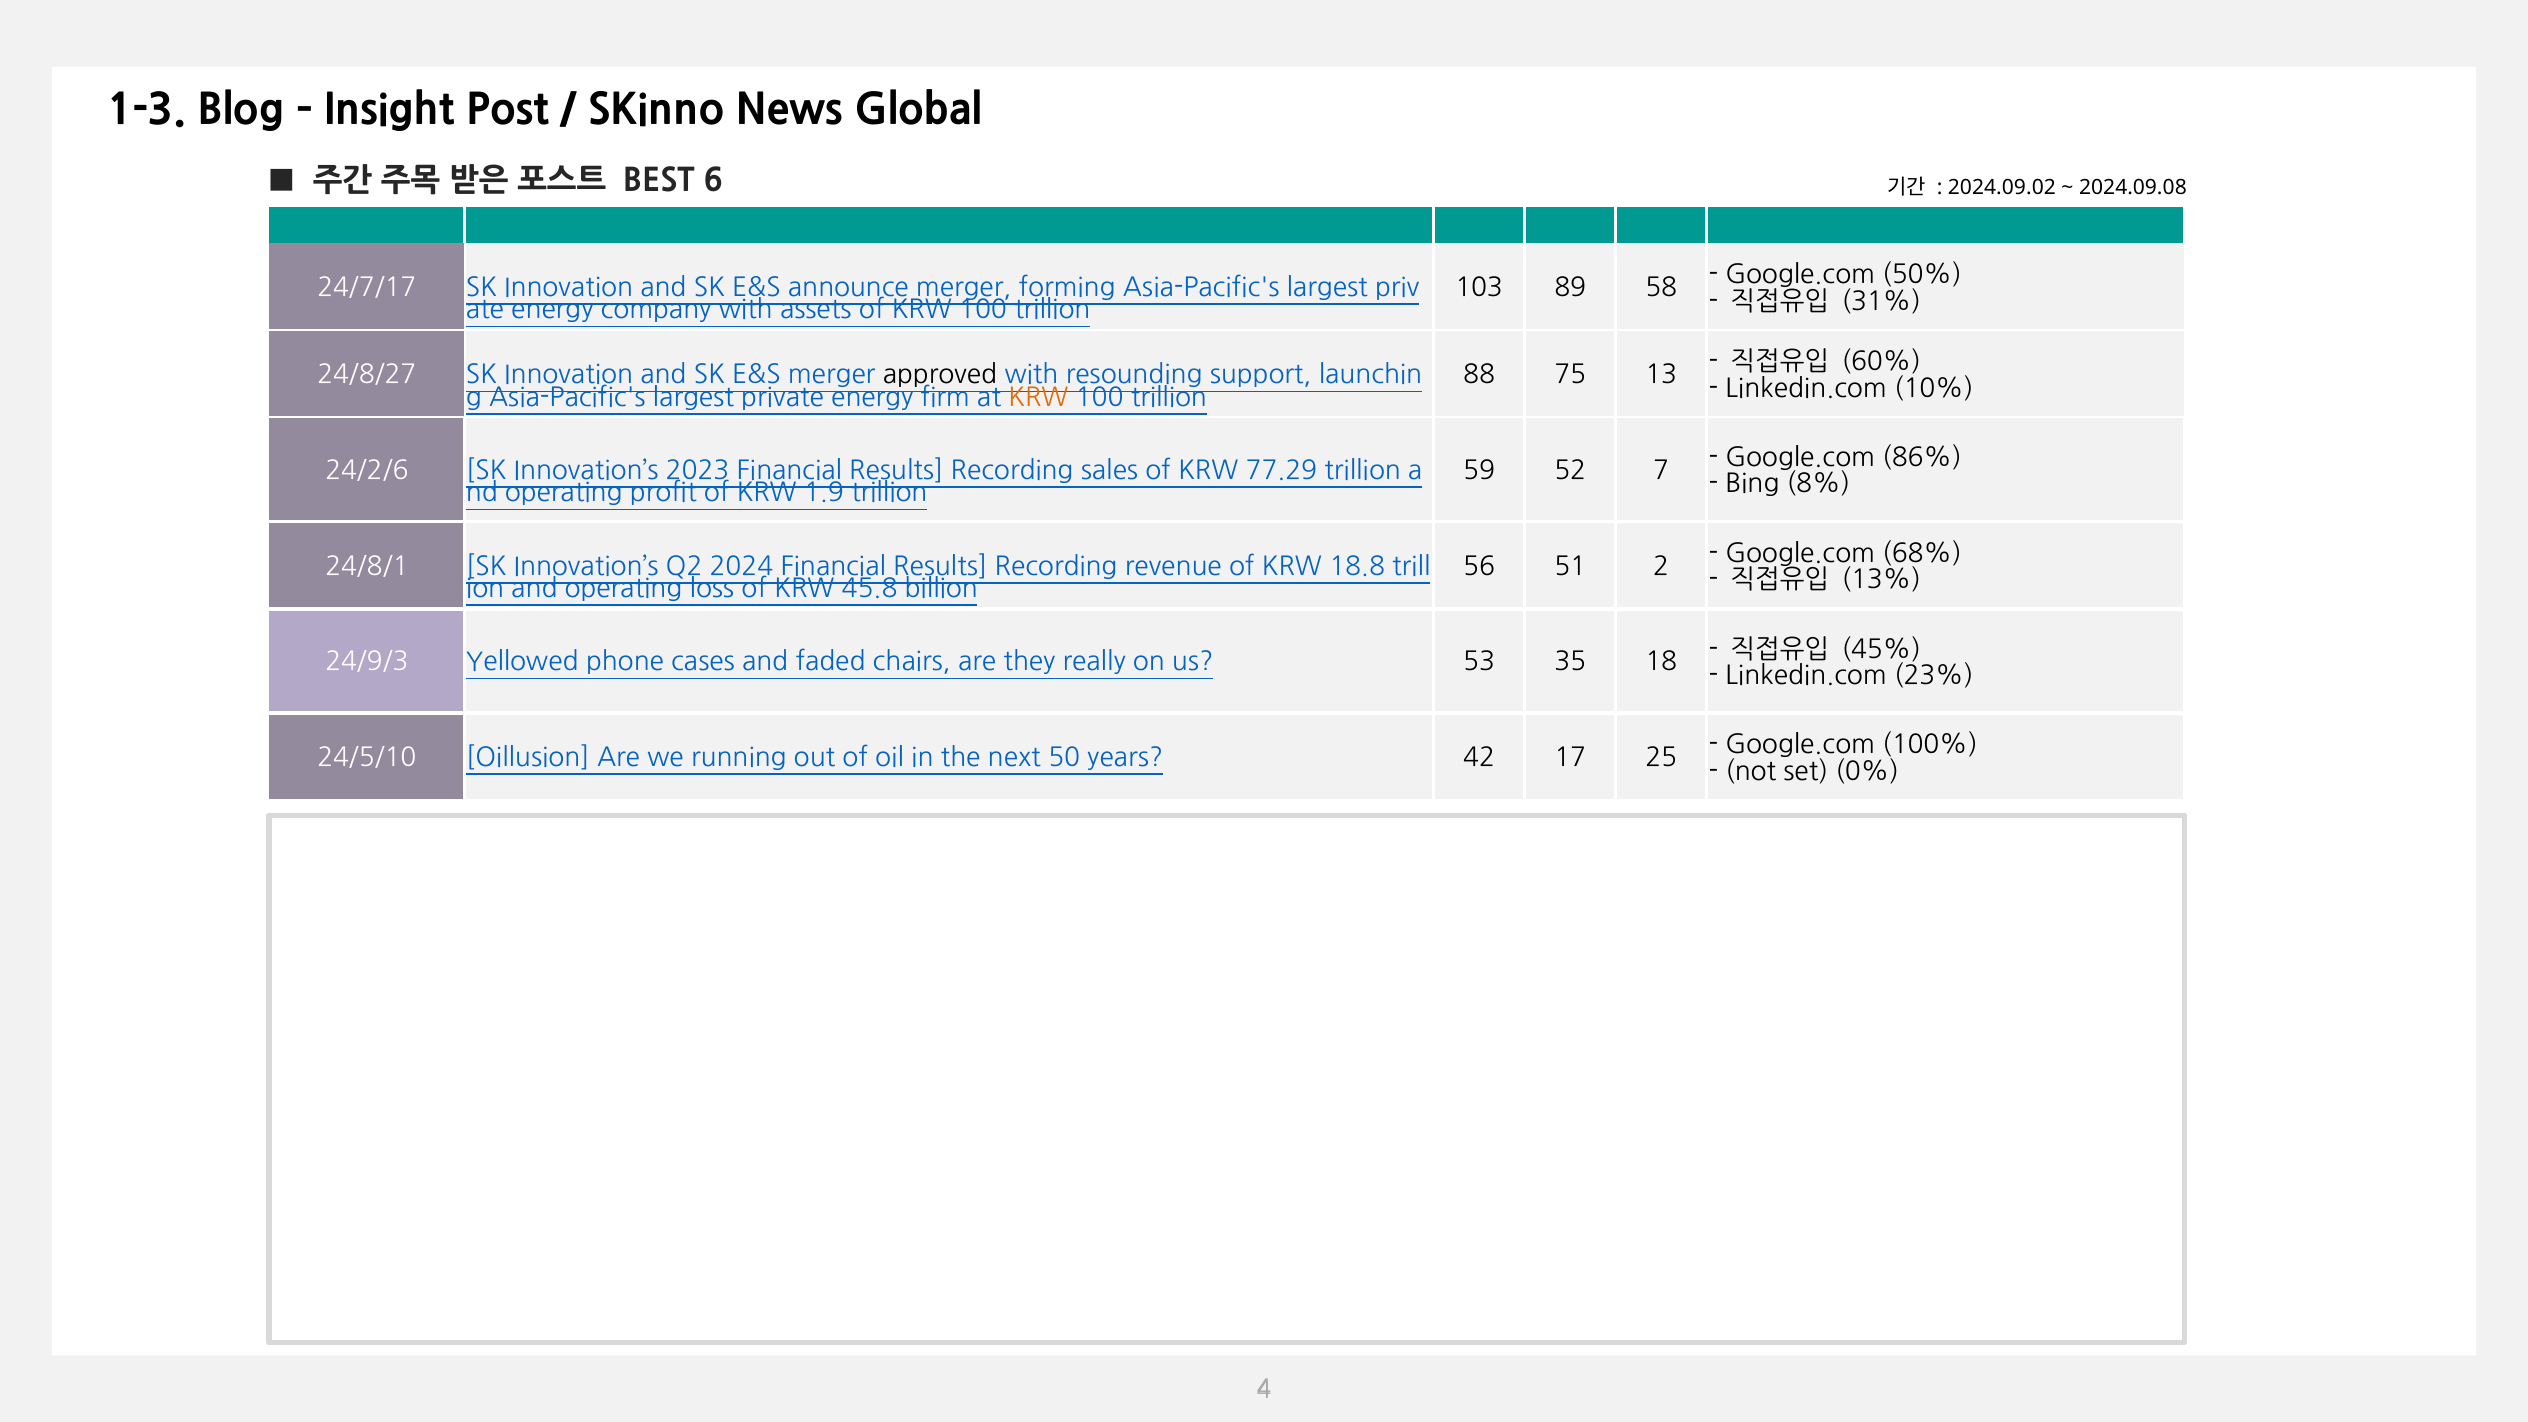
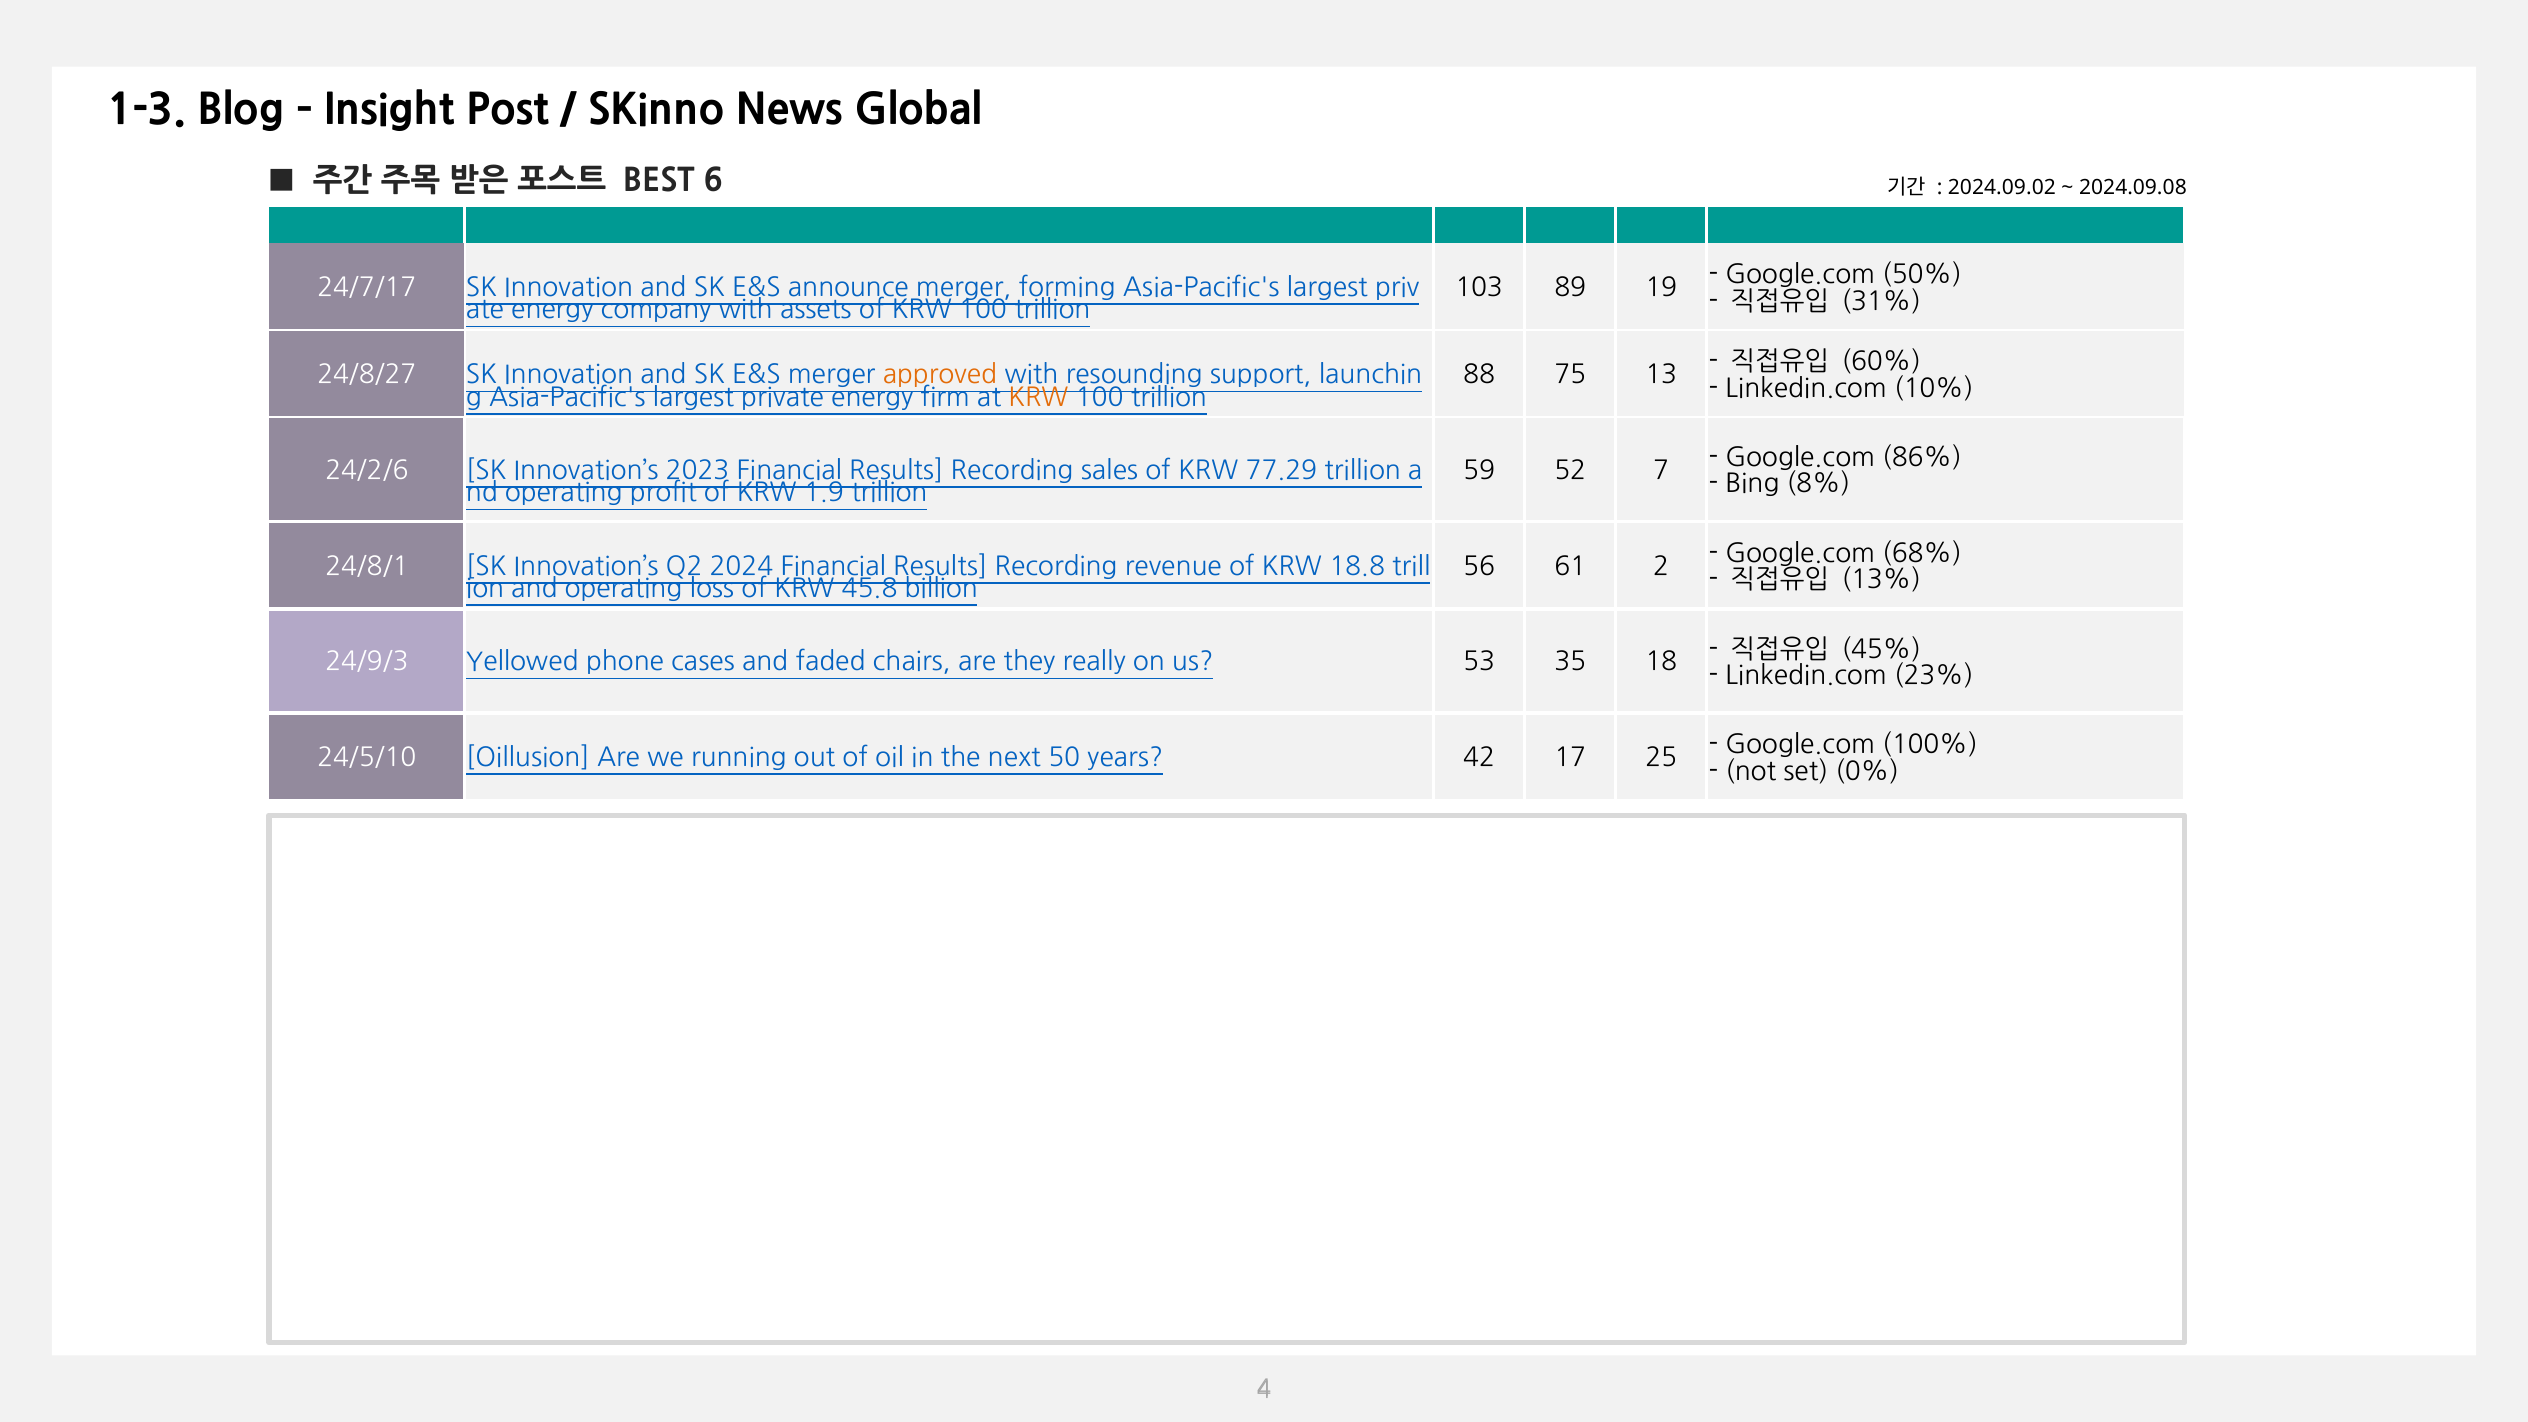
58: 58 -> 19
approved colour: black -> orange
51: 51 -> 61
